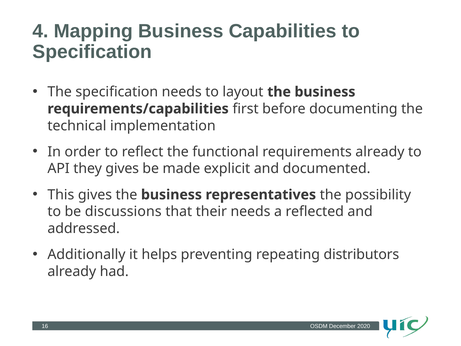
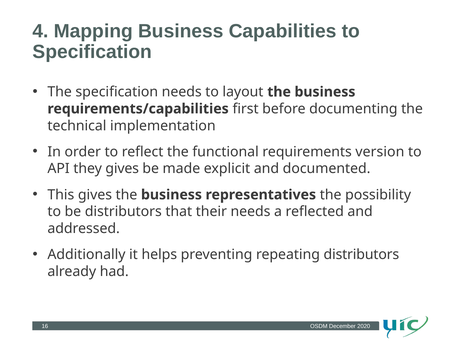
requirements already: already -> version
be discussions: discussions -> distributors
